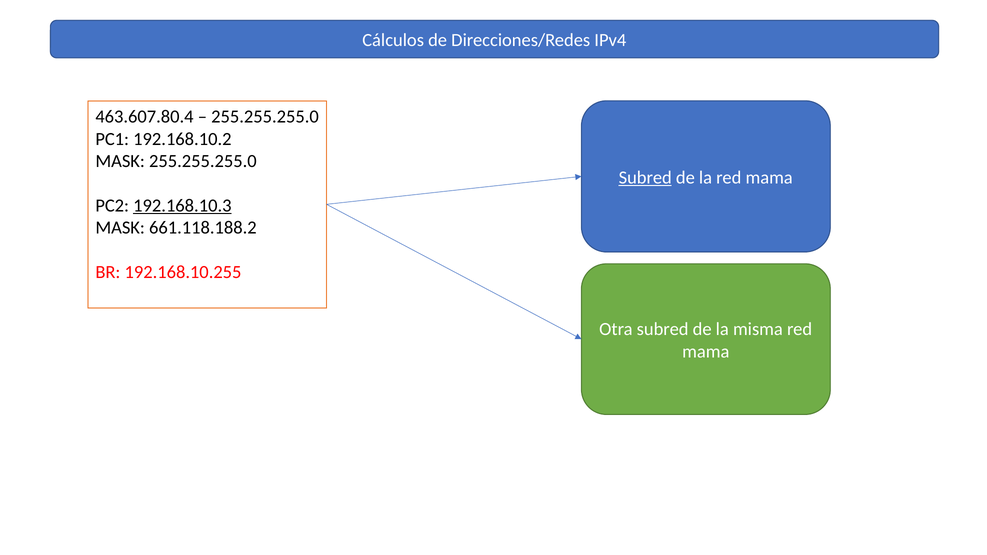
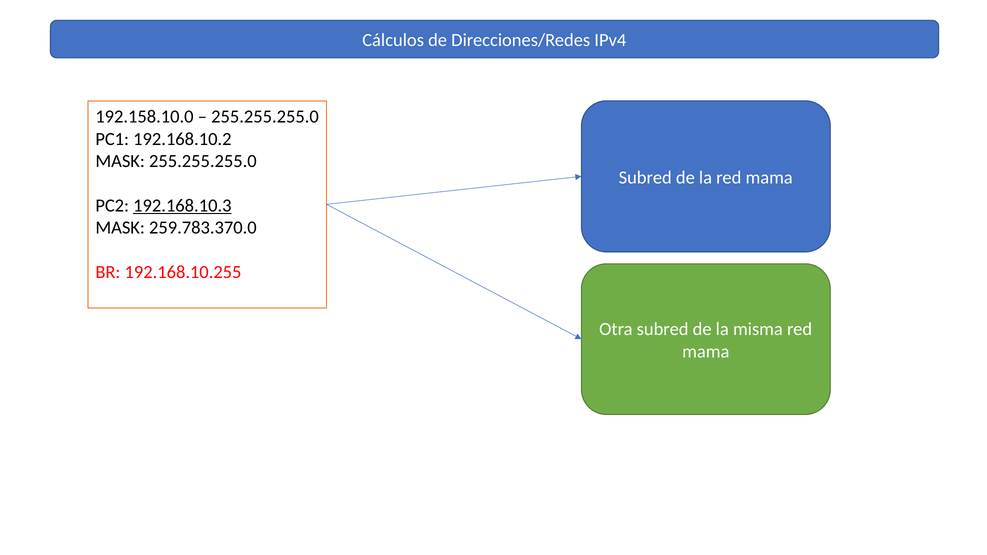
463.607.80.4: 463.607.80.4 -> 192.158.10.0
Subred at (645, 178) underline: present -> none
661.118.188.2: 661.118.188.2 -> 259.783.370.0
